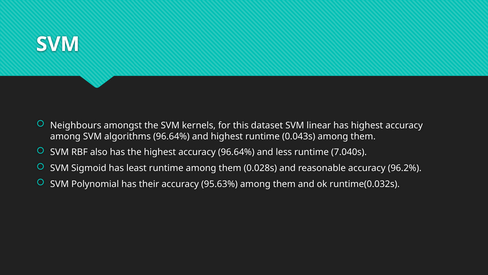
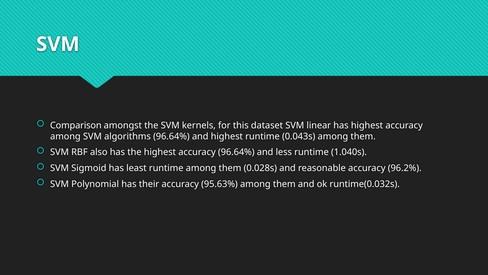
Neighbours: Neighbours -> Comparison
7.040s: 7.040s -> 1.040s
